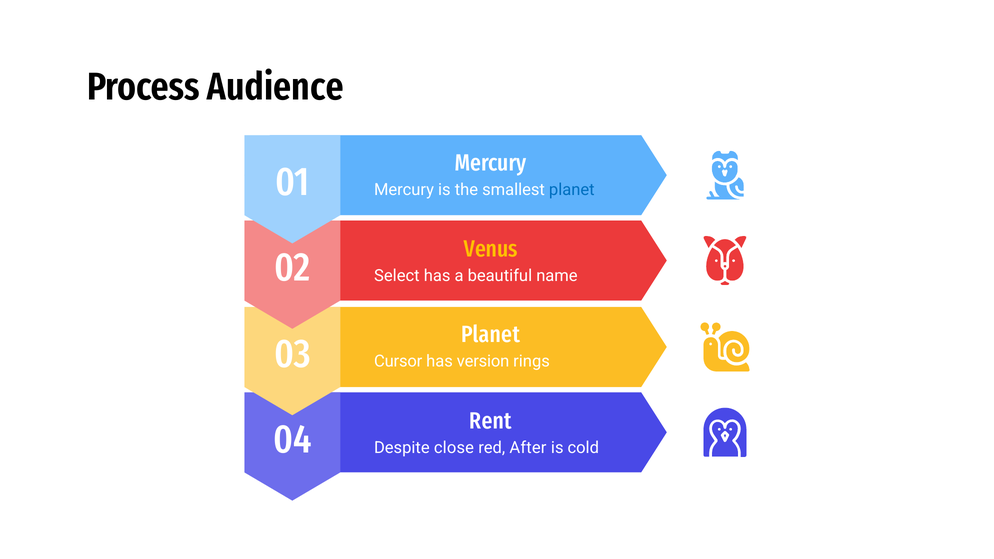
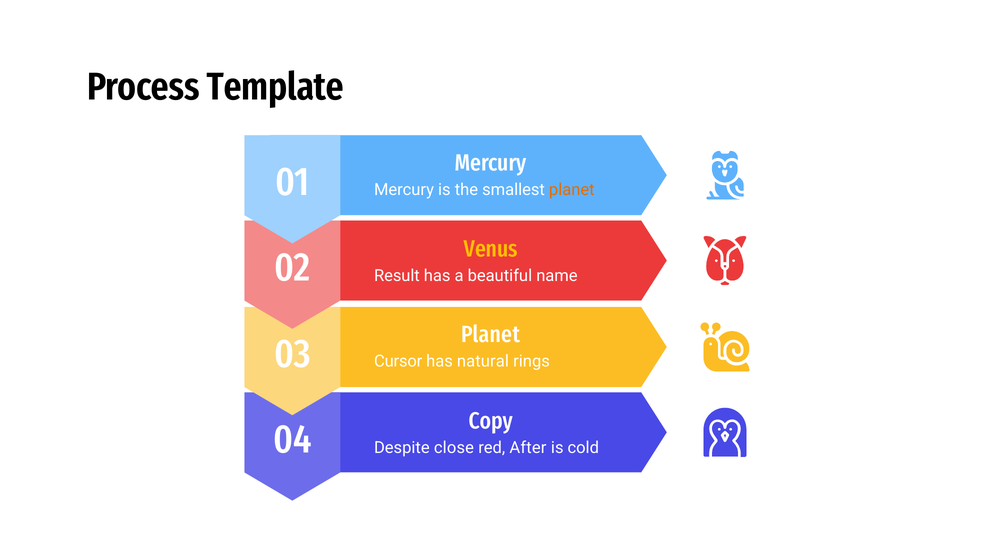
Audience: Audience -> Template
planet at (572, 190) colour: blue -> orange
Select: Select -> Result
version: version -> natural
Rent: Rent -> Copy
